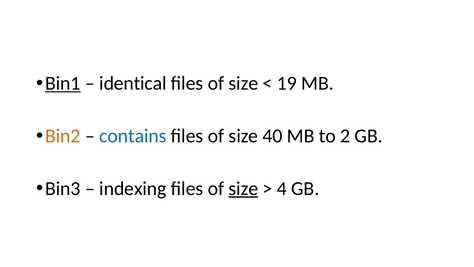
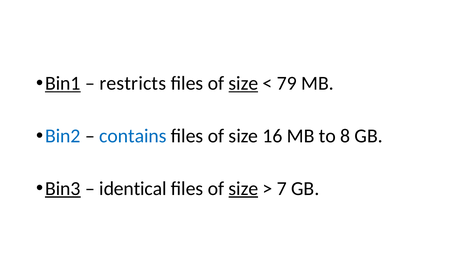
identical: identical -> restricts
size at (243, 83) underline: none -> present
19: 19 -> 79
Bin2 colour: orange -> blue
40: 40 -> 16
2: 2 -> 8
Bin3 underline: none -> present
indexing: indexing -> identical
4: 4 -> 7
